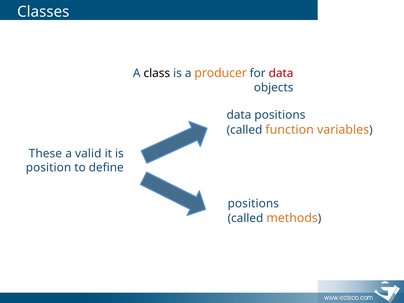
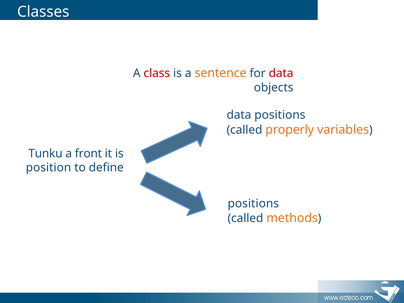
class colour: black -> red
producer: producer -> sentence
function: function -> properly
These: These -> Tunku
valid: valid -> front
